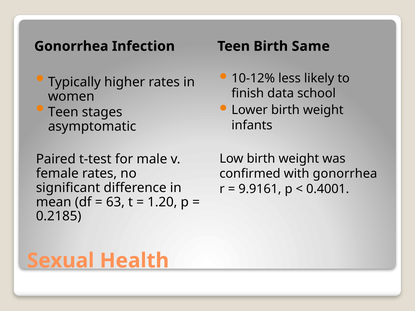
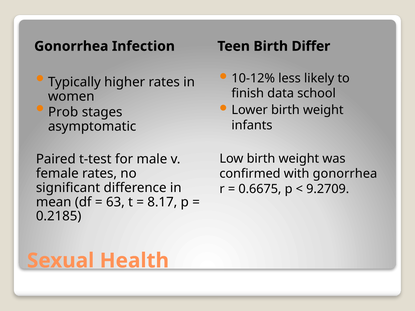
Same: Same -> Differ
Teen at (63, 112): Teen -> Prob
9.9161: 9.9161 -> 0.6675
0.4001: 0.4001 -> 9.2709
1.20: 1.20 -> 8.17
